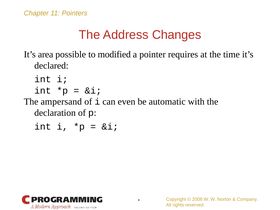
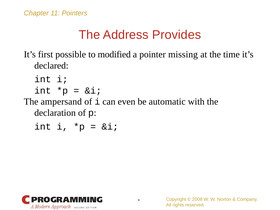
Changes: Changes -> Provides
area: area -> first
requires: requires -> missing
